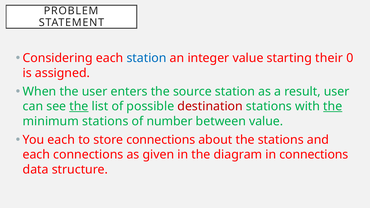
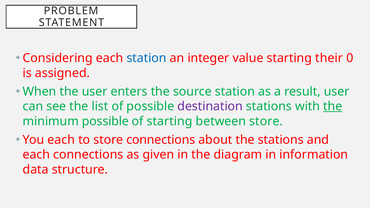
the at (79, 106) underline: present -> none
destination colour: red -> purple
minimum stations: stations -> possible
of number: number -> starting
between value: value -> store
in connections: connections -> information
